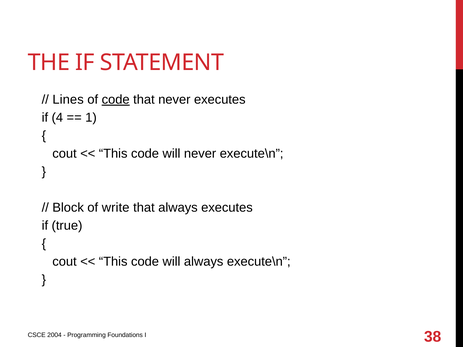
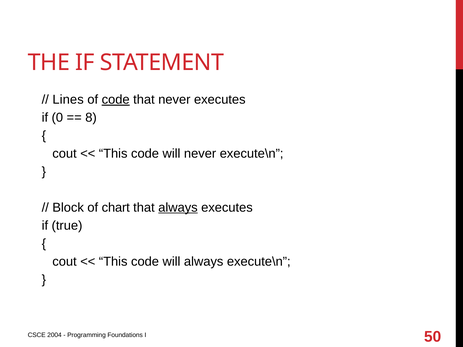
4: 4 -> 0
1: 1 -> 8
write: write -> chart
always at (178, 208) underline: none -> present
38: 38 -> 50
